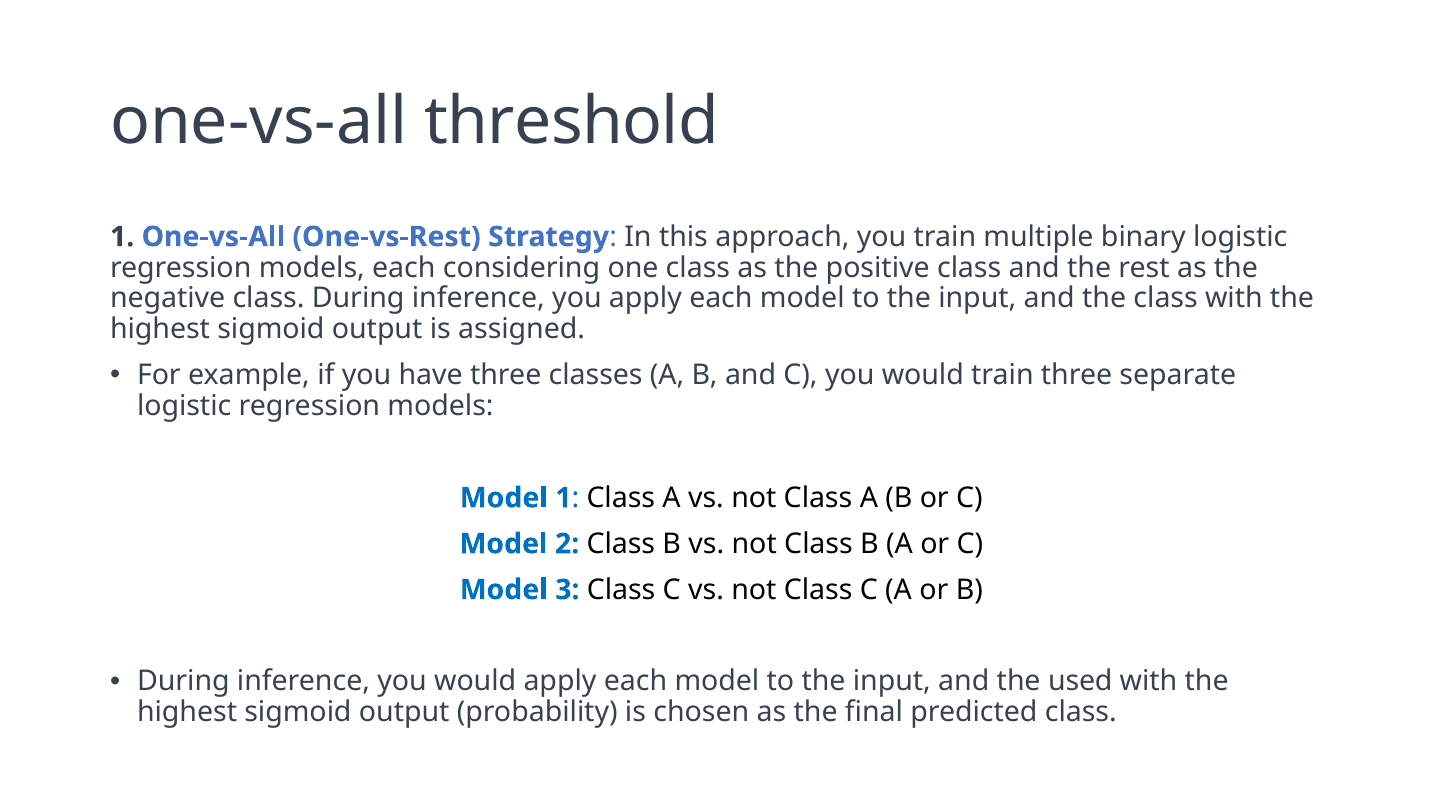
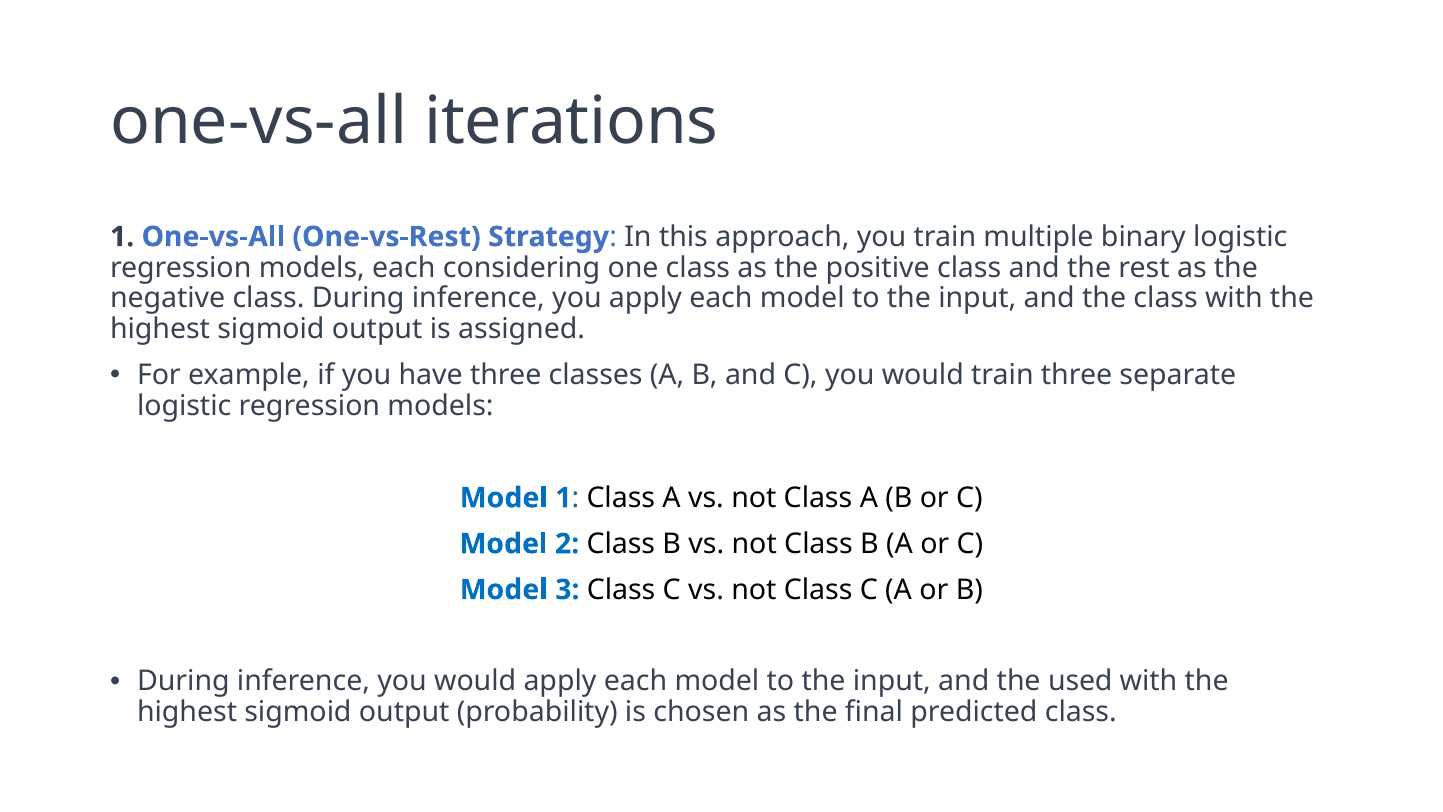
threshold: threshold -> iterations
